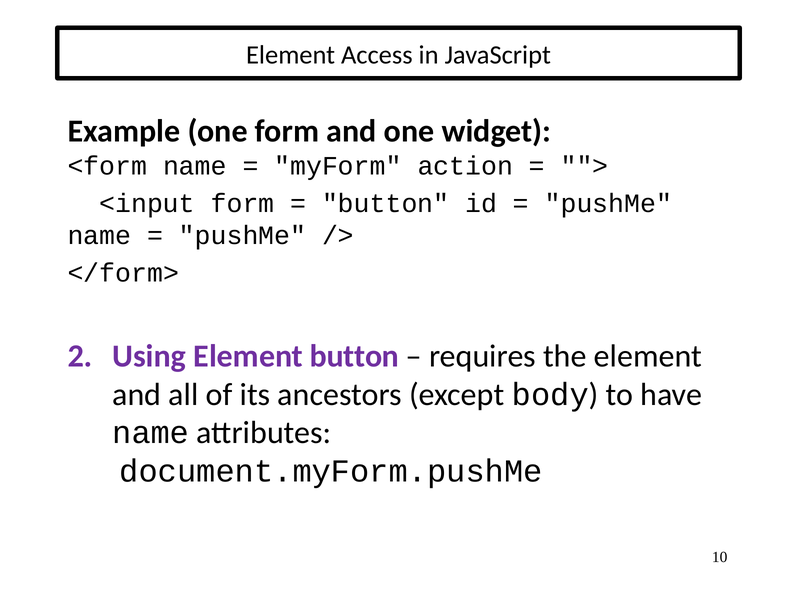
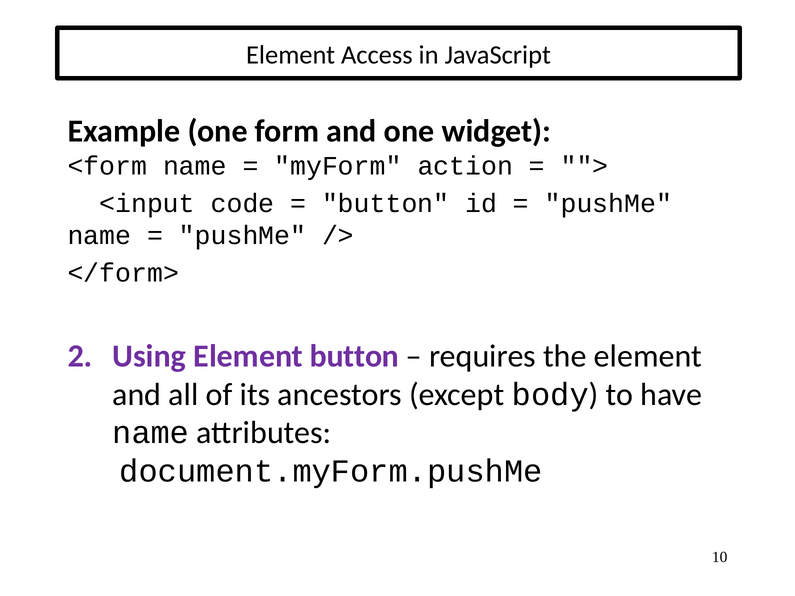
<input form: form -> code
